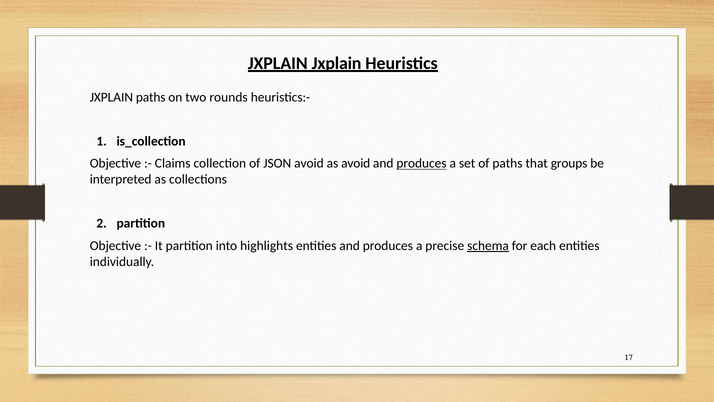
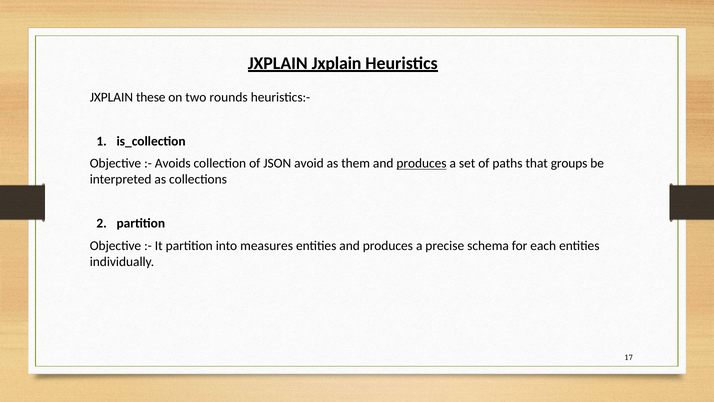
JXPLAIN paths: paths -> these
Claims: Claims -> Avoids
as avoid: avoid -> them
highlights: highlights -> measures
schema underline: present -> none
